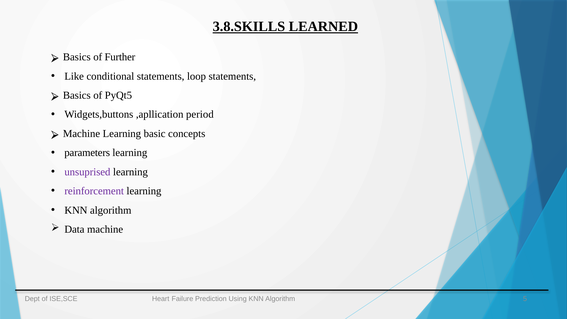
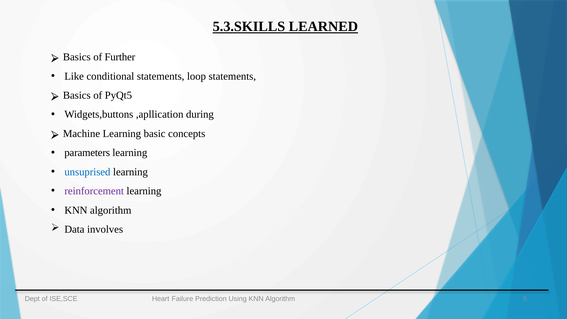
3.8.SKILLS: 3.8.SKILLS -> 5.3.SKILLS
period: period -> during
unsuprised colour: purple -> blue
Data machine: machine -> involves
